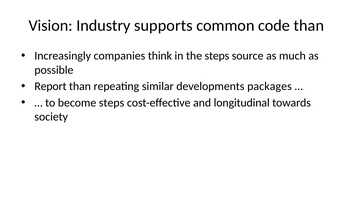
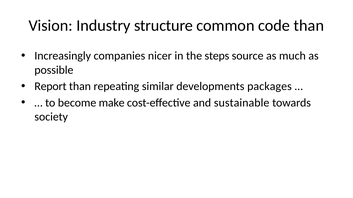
supports: supports -> structure
think: think -> nicer
become steps: steps -> make
longitudinal: longitudinal -> sustainable
